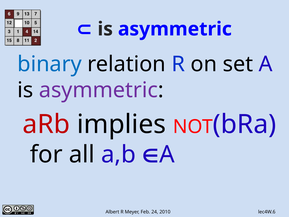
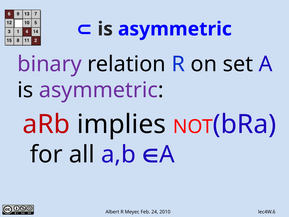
binary colour: blue -> purple
